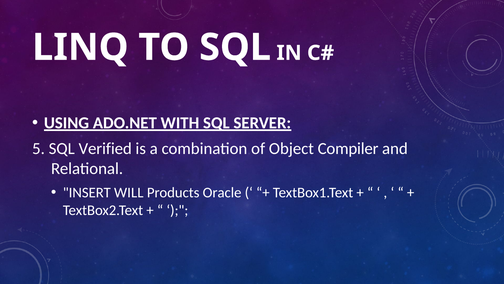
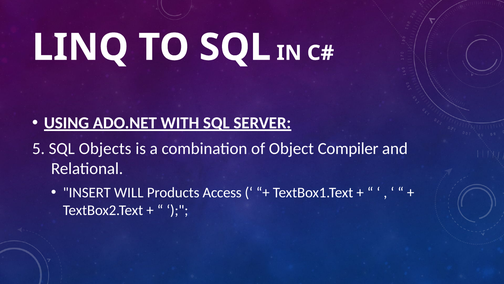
Verified: Verified -> Objects
Oracle: Oracle -> Access
